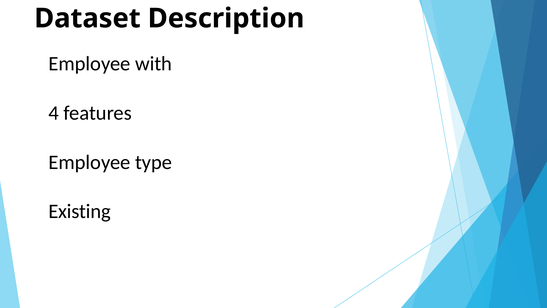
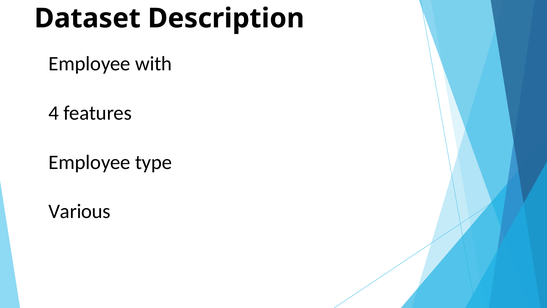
Existing: Existing -> Various
